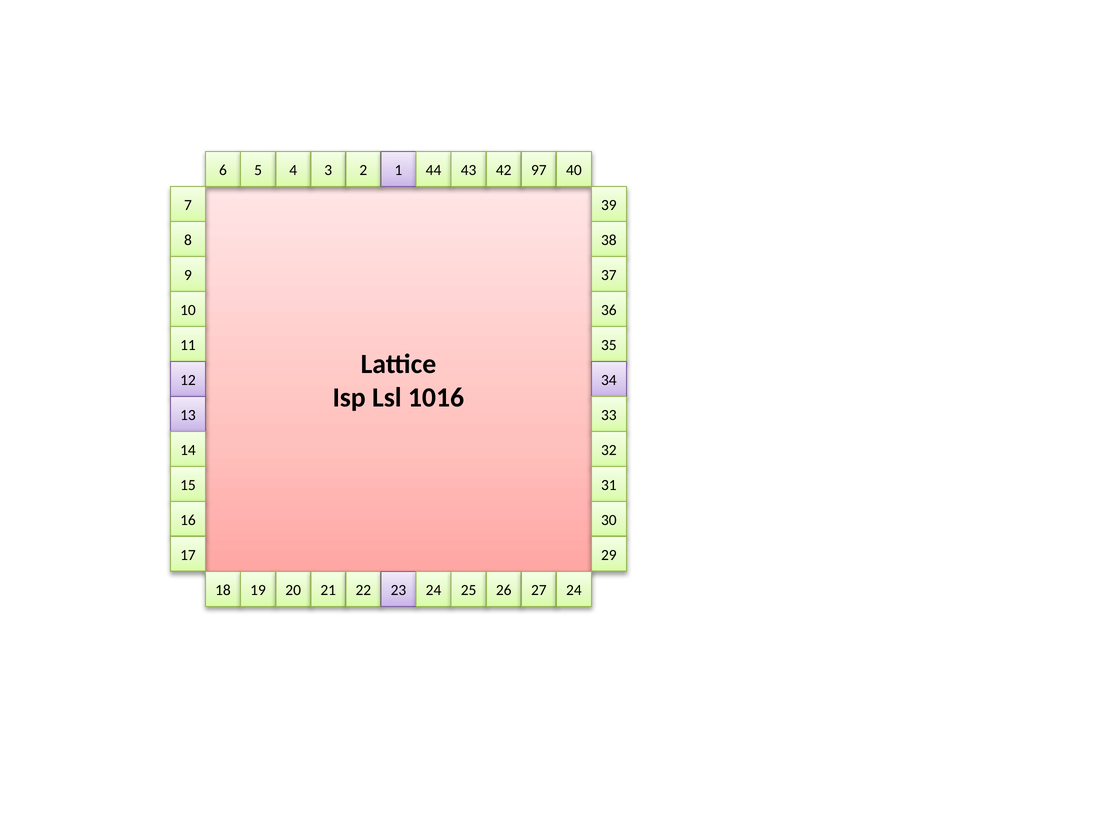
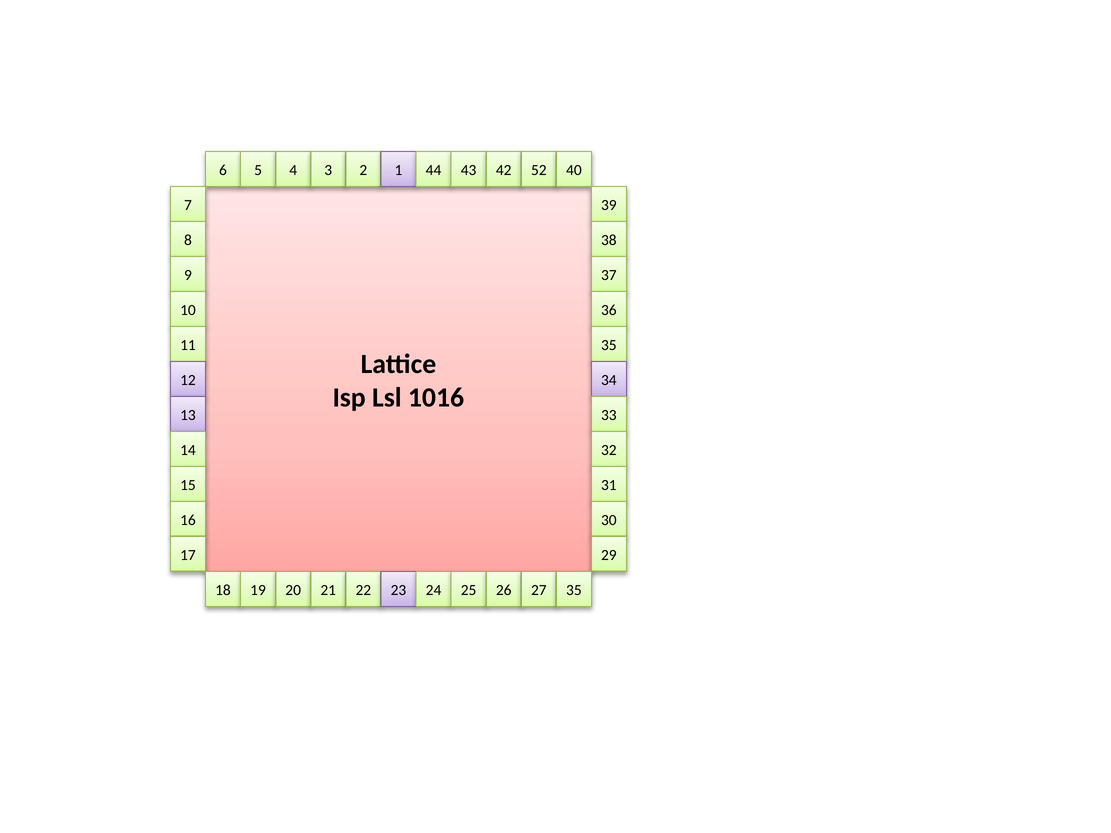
97: 97 -> 52
27 24: 24 -> 35
